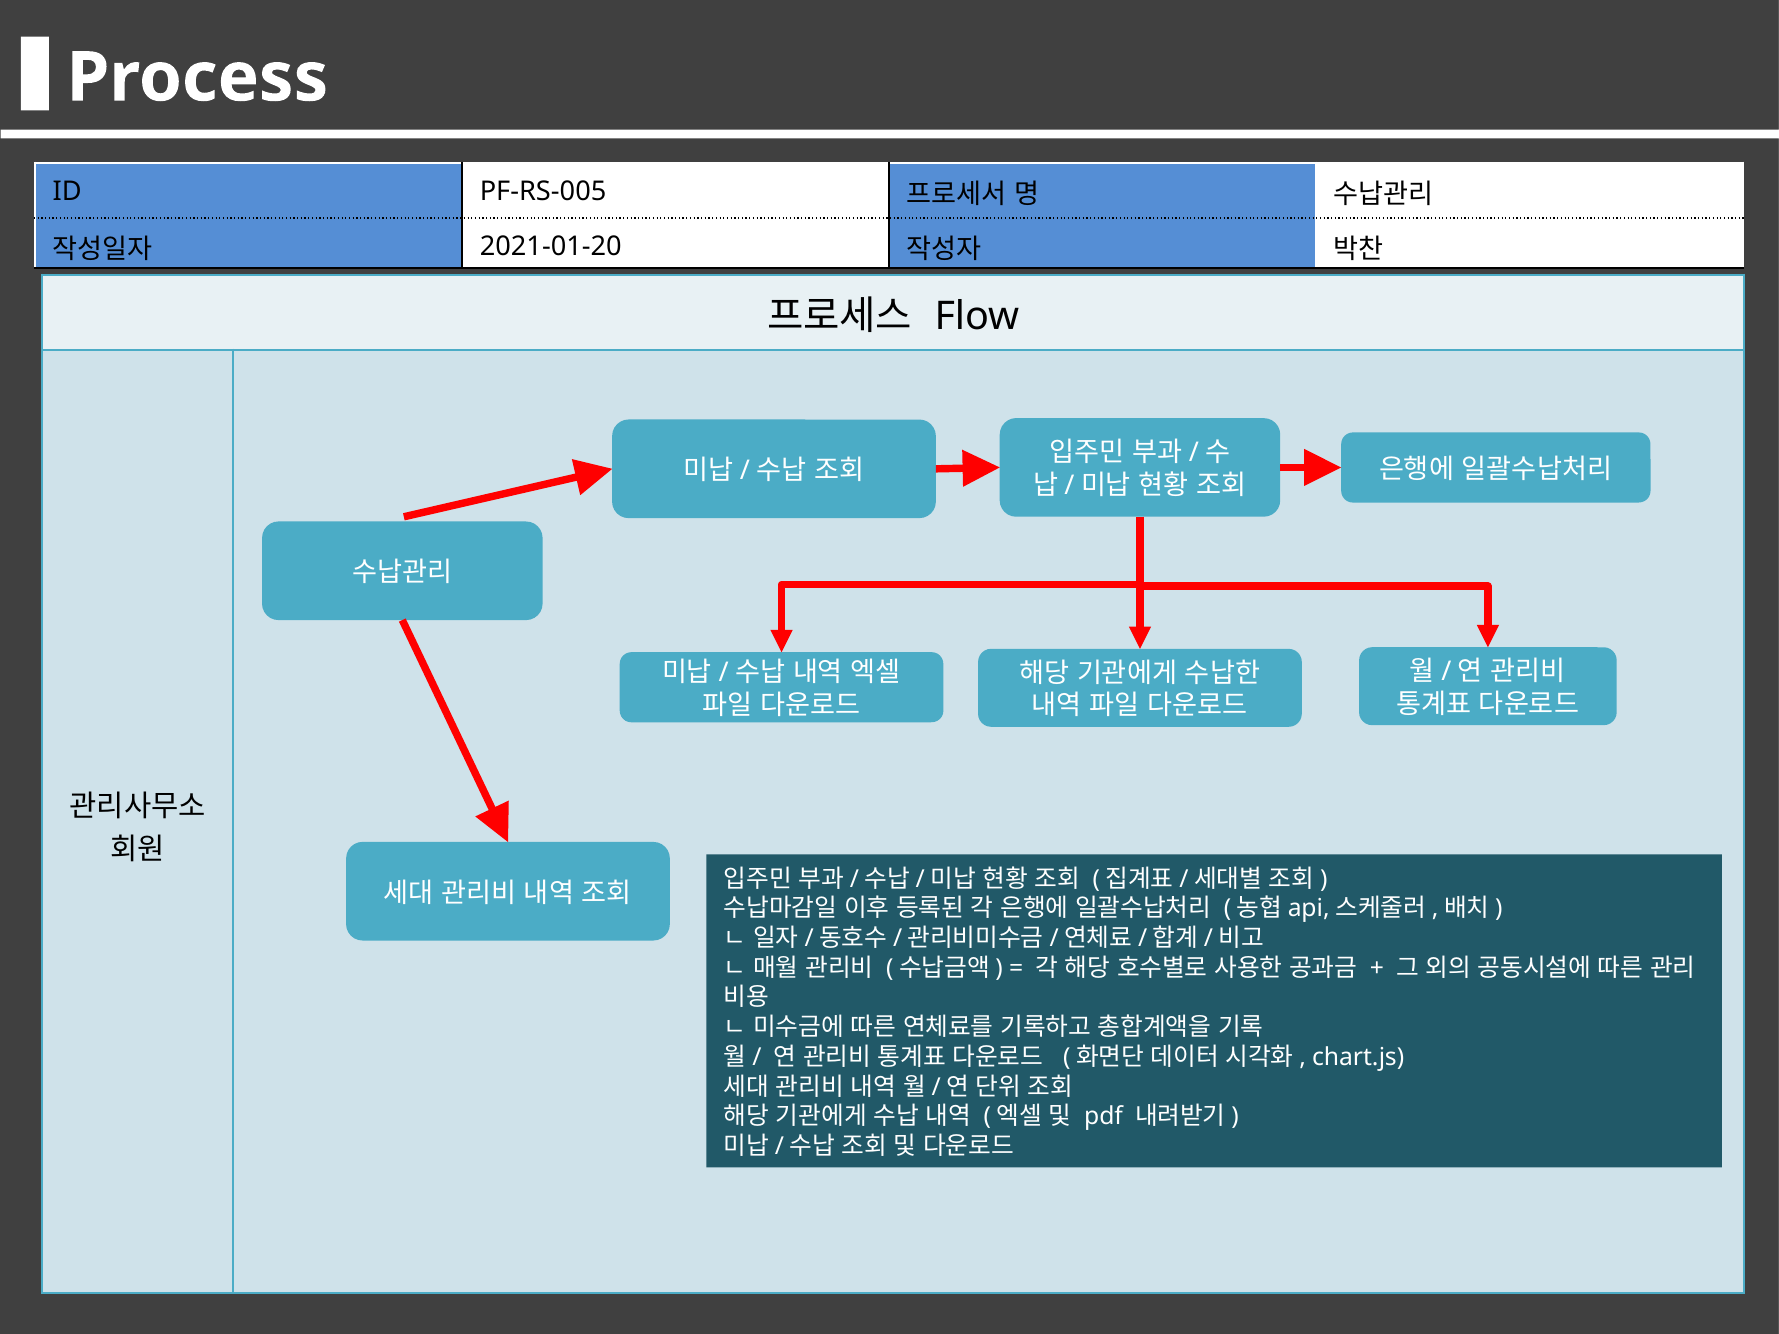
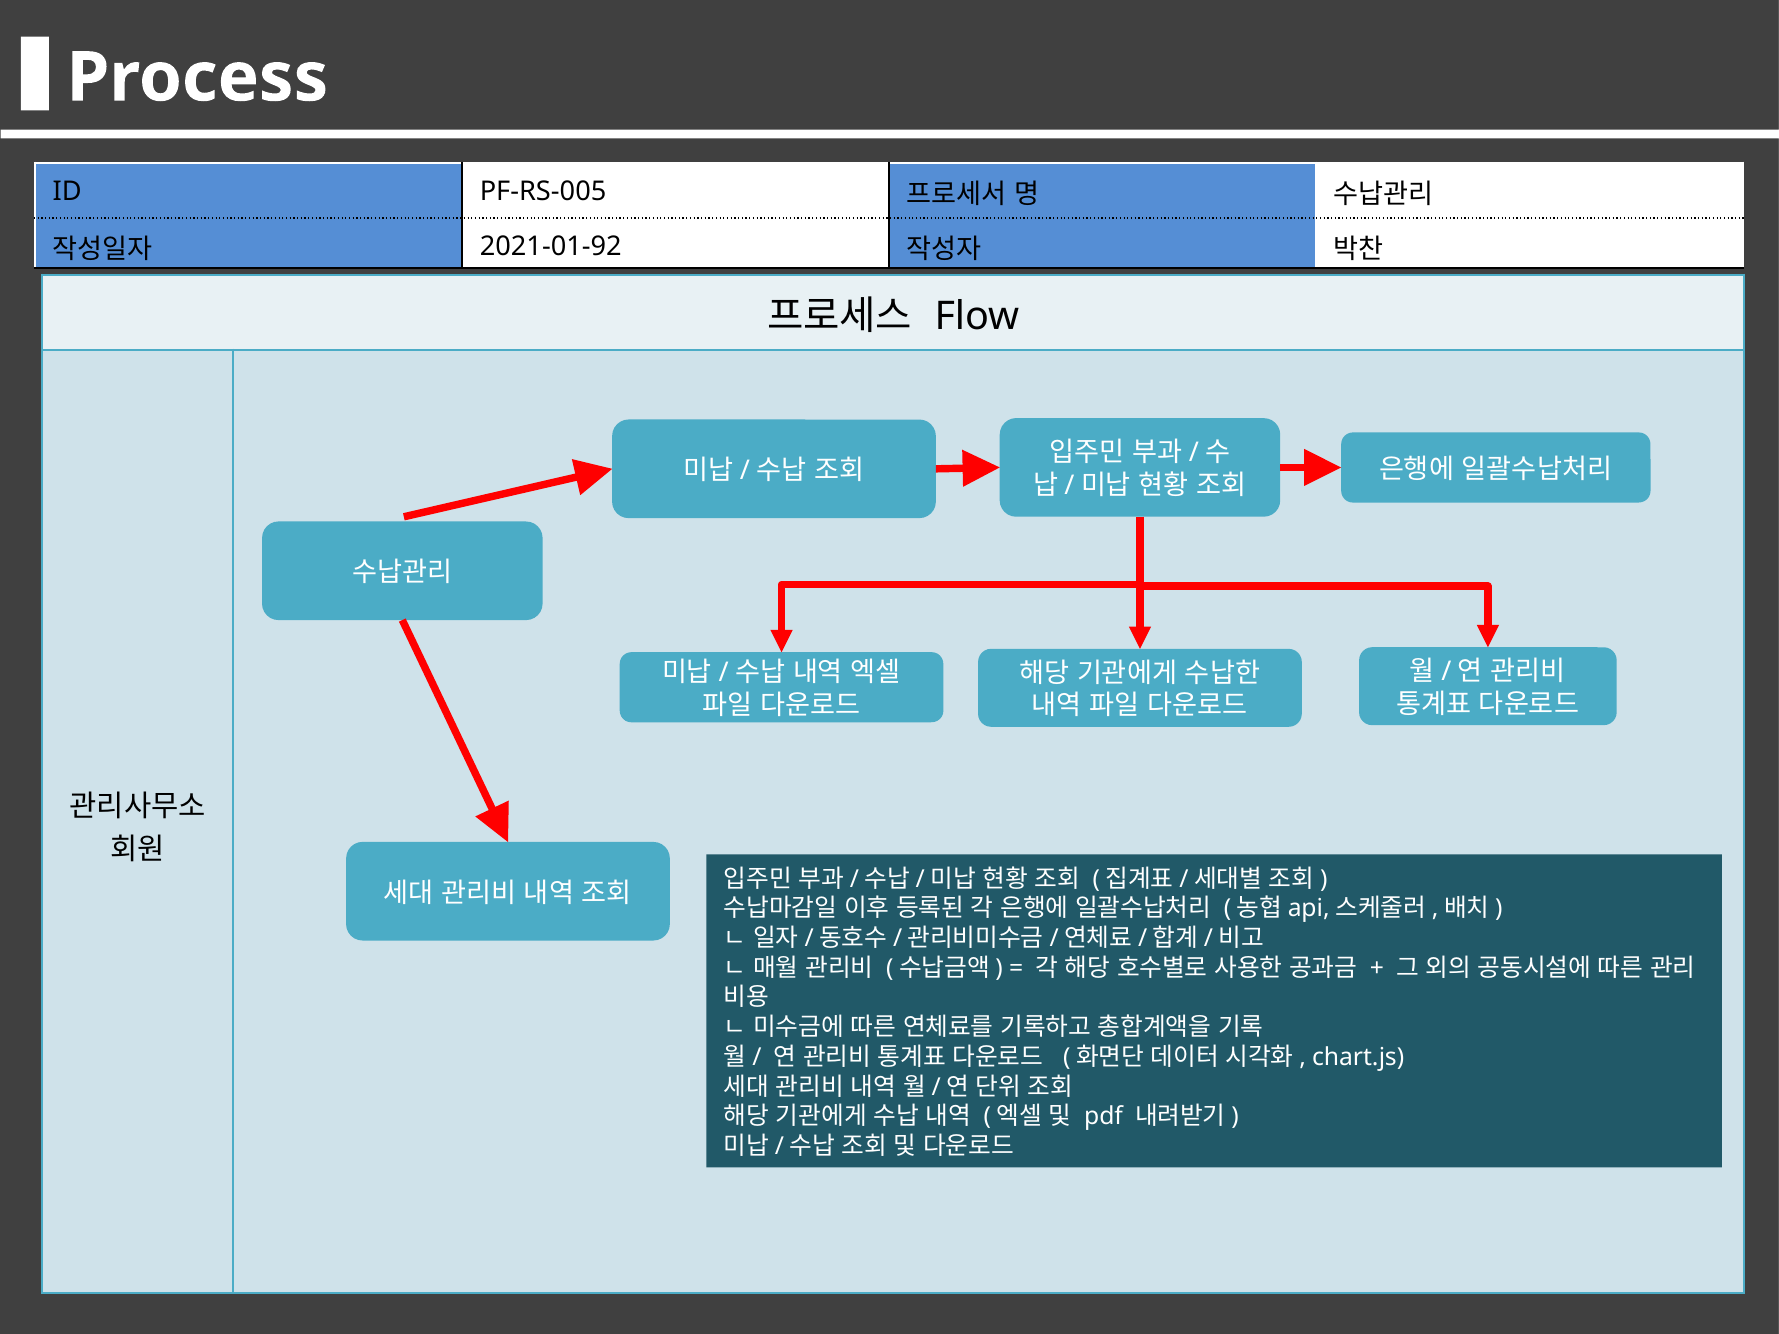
2021-01-20: 2021-01-20 -> 2021-01-92
